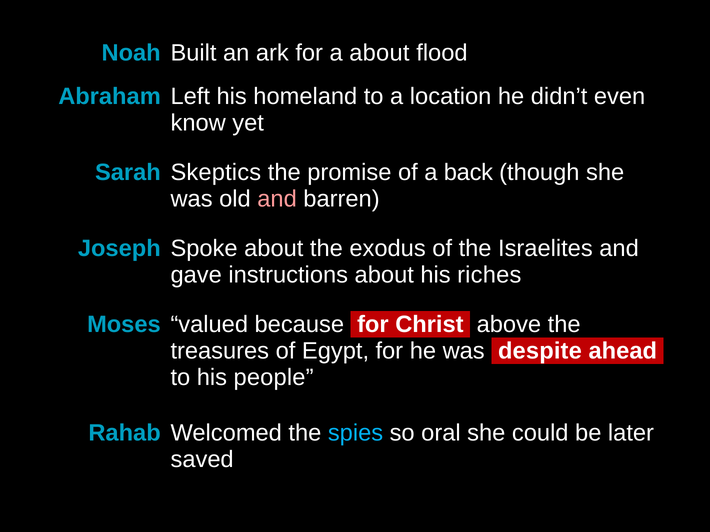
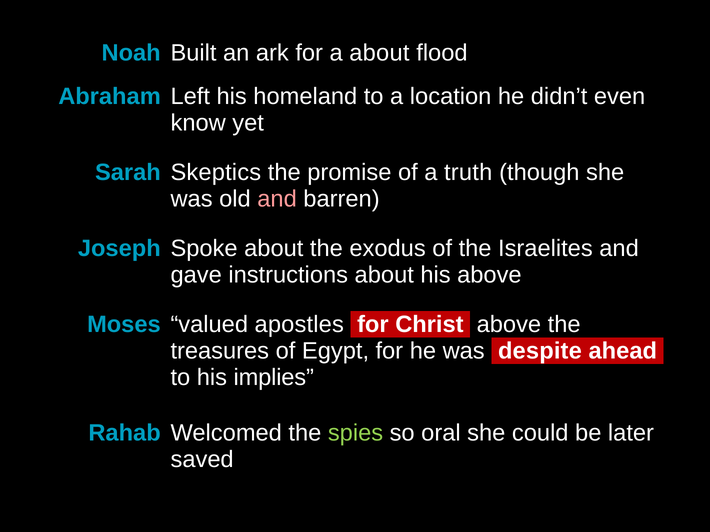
back: back -> truth
his riches: riches -> above
because: because -> apostles
people: people -> implies
spies colour: light blue -> light green
